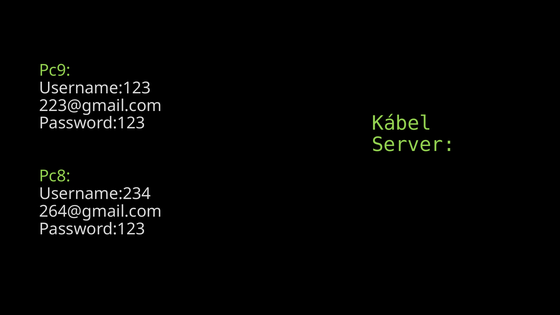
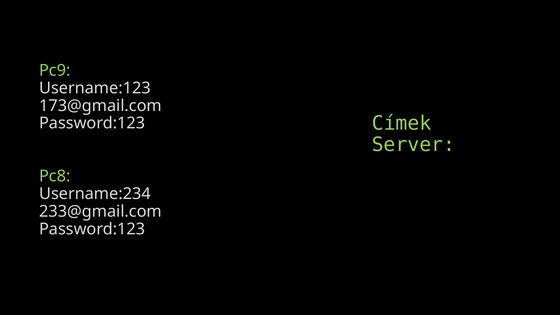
223@gmail.com: 223@gmail.com -> 173@gmail.com
Kábel: Kábel -> Címek
264@gmail.com: 264@gmail.com -> 233@gmail.com
